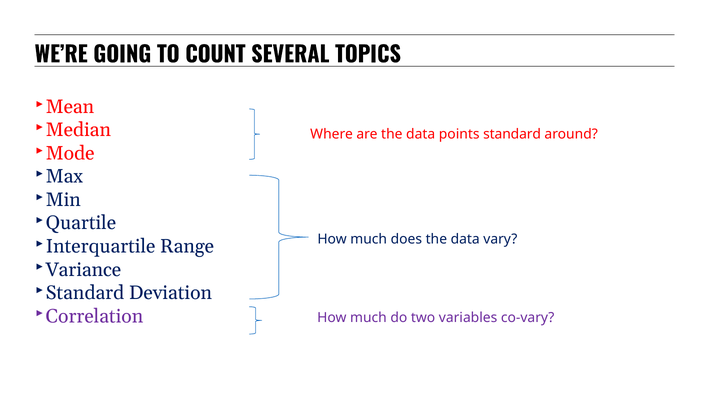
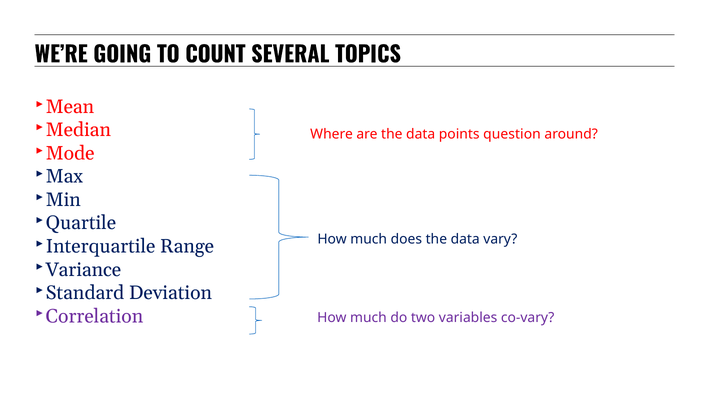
points standard: standard -> question
